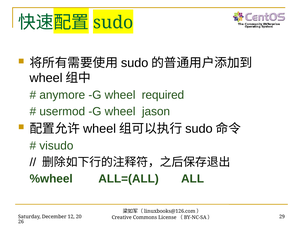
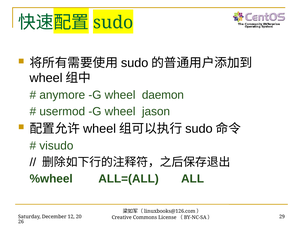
required: required -> daemon
